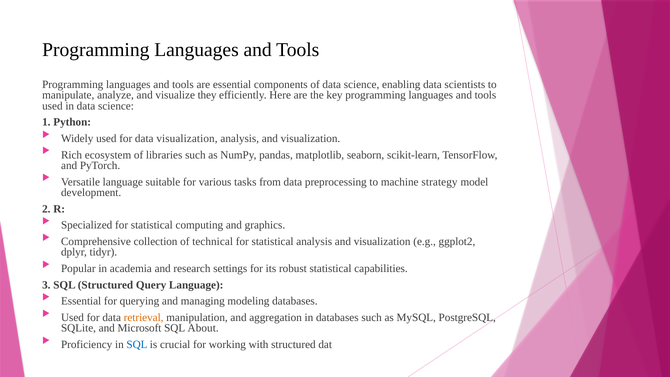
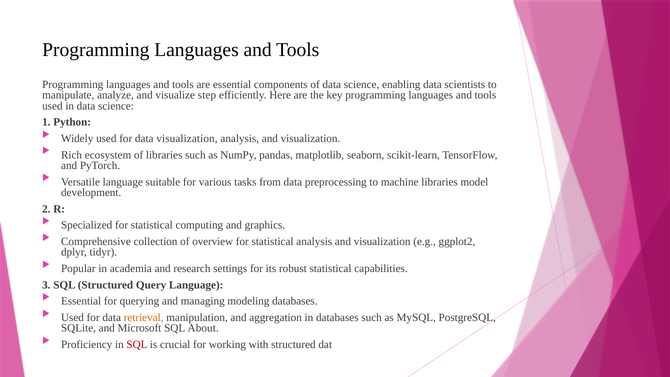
they: they -> step
machine strategy: strategy -> libraries
technical: technical -> overview
SQL at (137, 344) colour: blue -> red
